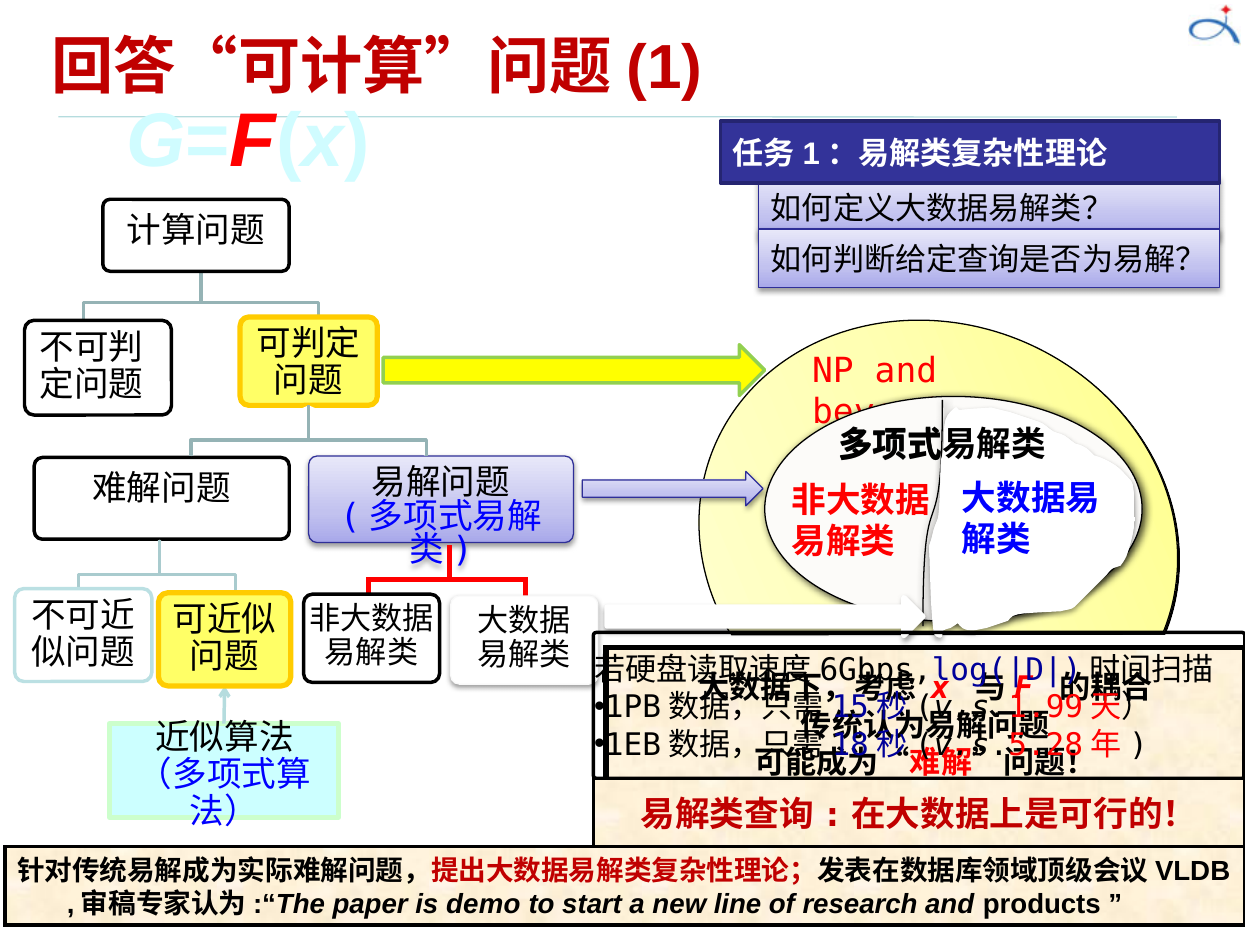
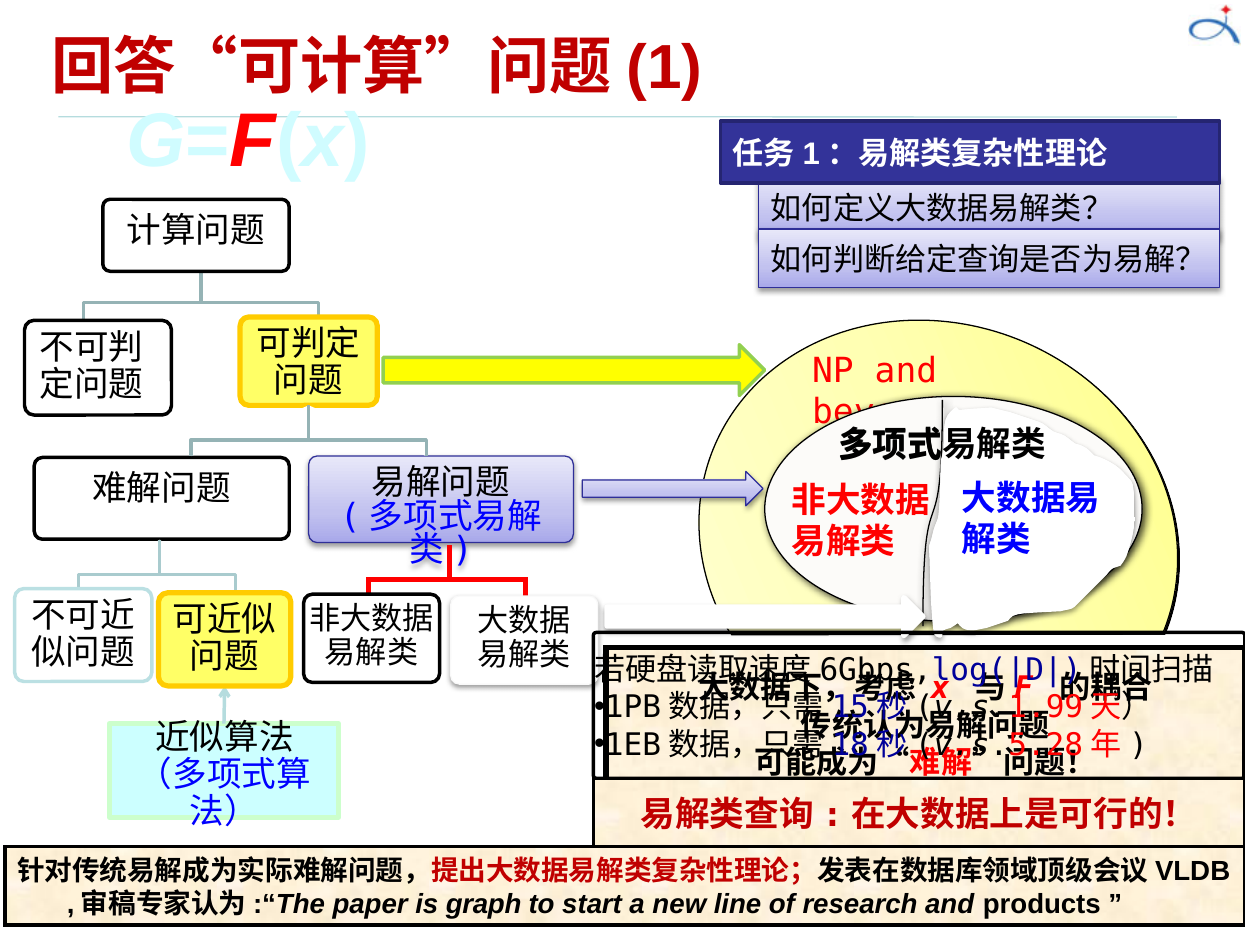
demo: demo -> graph
